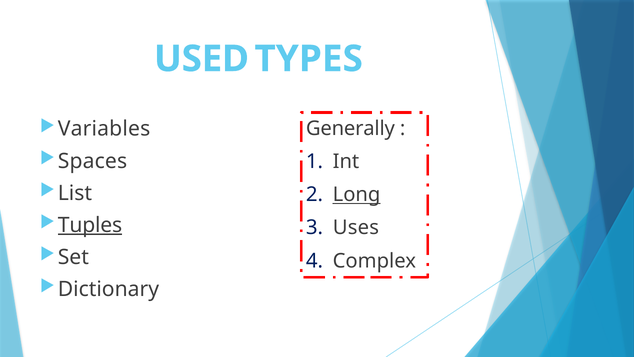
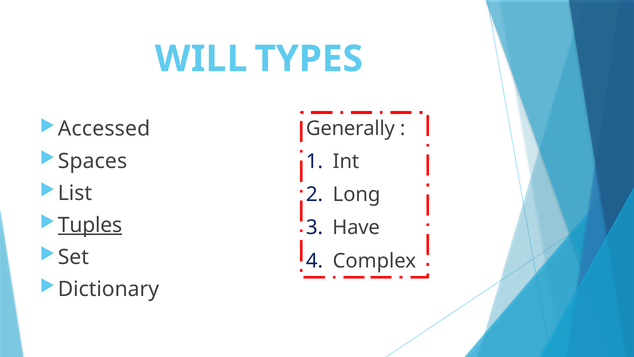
USED: USED -> WILL
Variables: Variables -> Accessed
Long underline: present -> none
Uses: Uses -> Have
